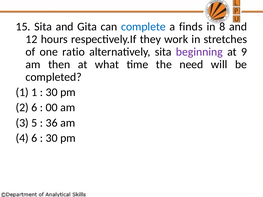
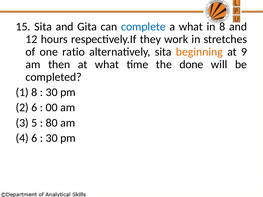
a finds: finds -> what
beginning colour: purple -> orange
need: need -> done
1 1: 1 -> 8
36: 36 -> 80
